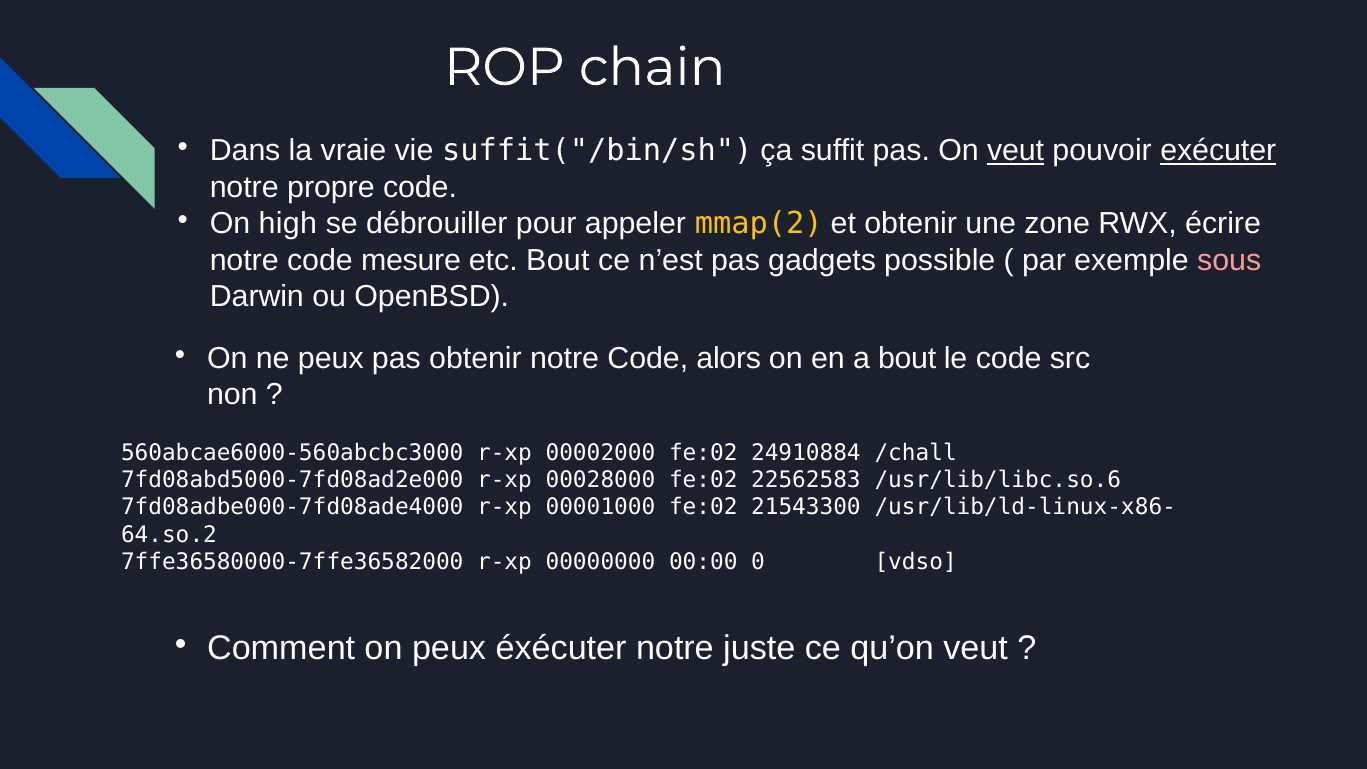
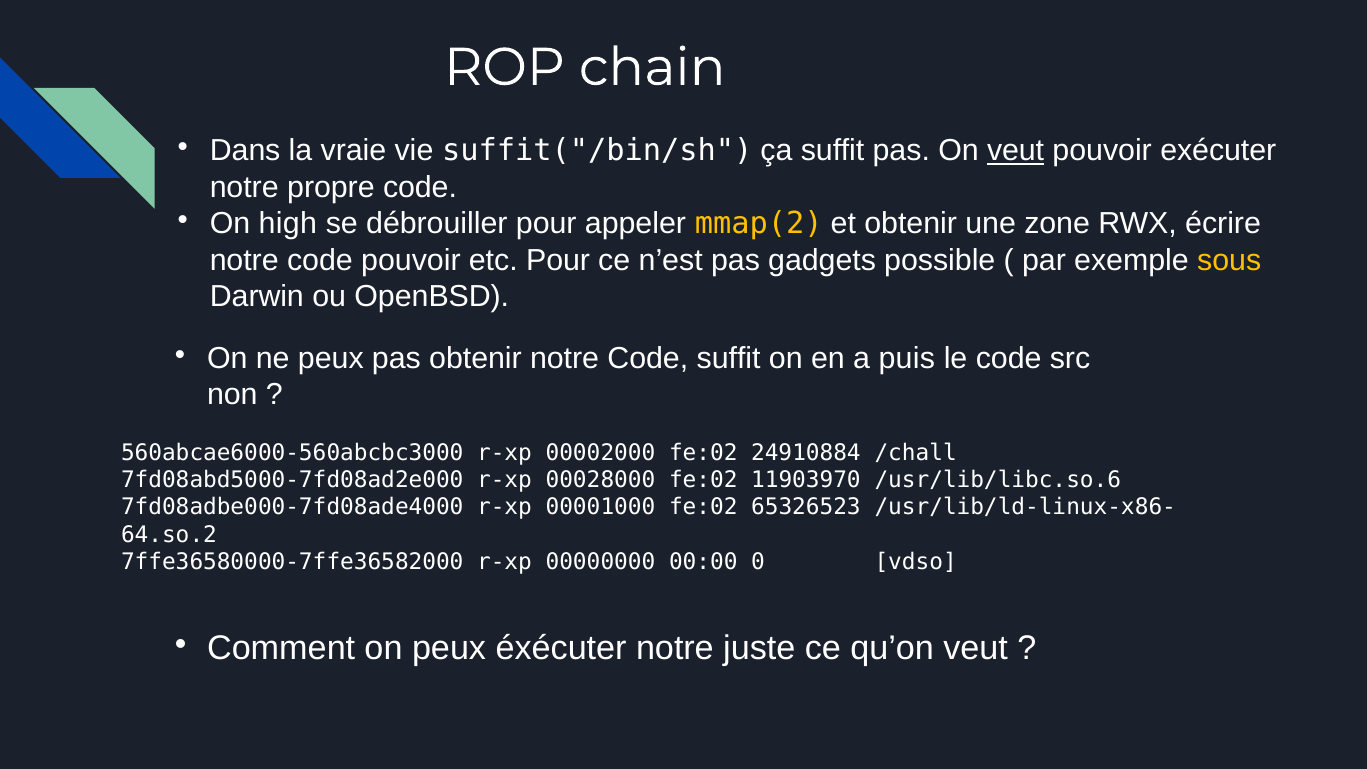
exécuter underline: present -> none
code mesure: mesure -> pouvoir
etc Bout: Bout -> Pour
sous colour: pink -> yellow
Code alors: alors -> suffit
a bout: bout -> puis
22562583: 22562583 -> 11903970
21543300: 21543300 -> 65326523
